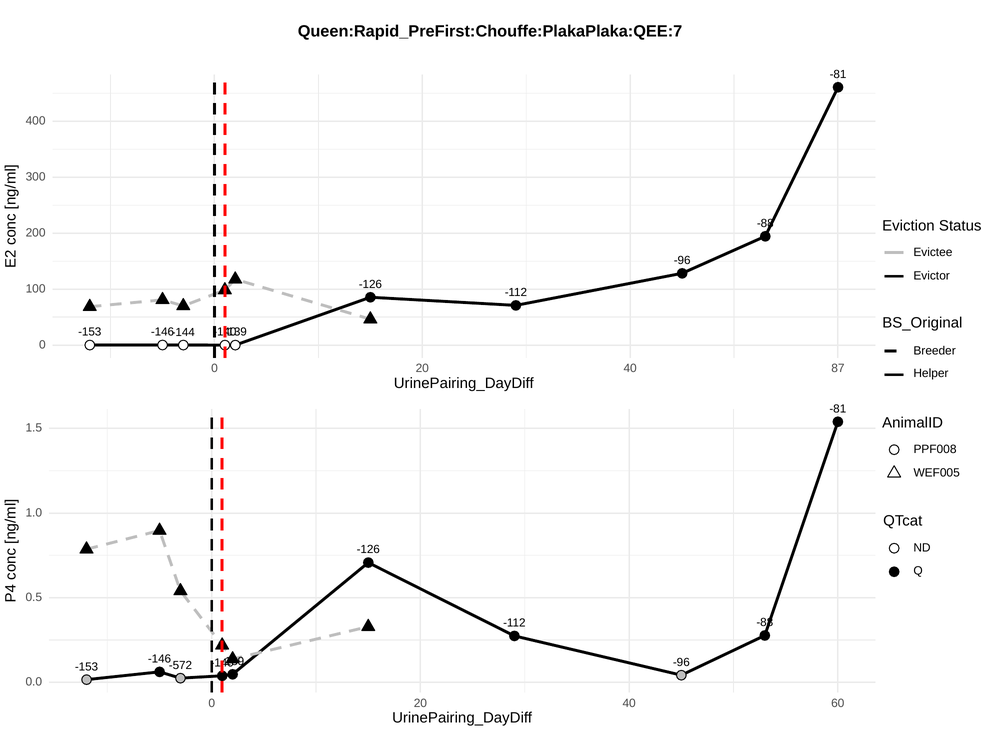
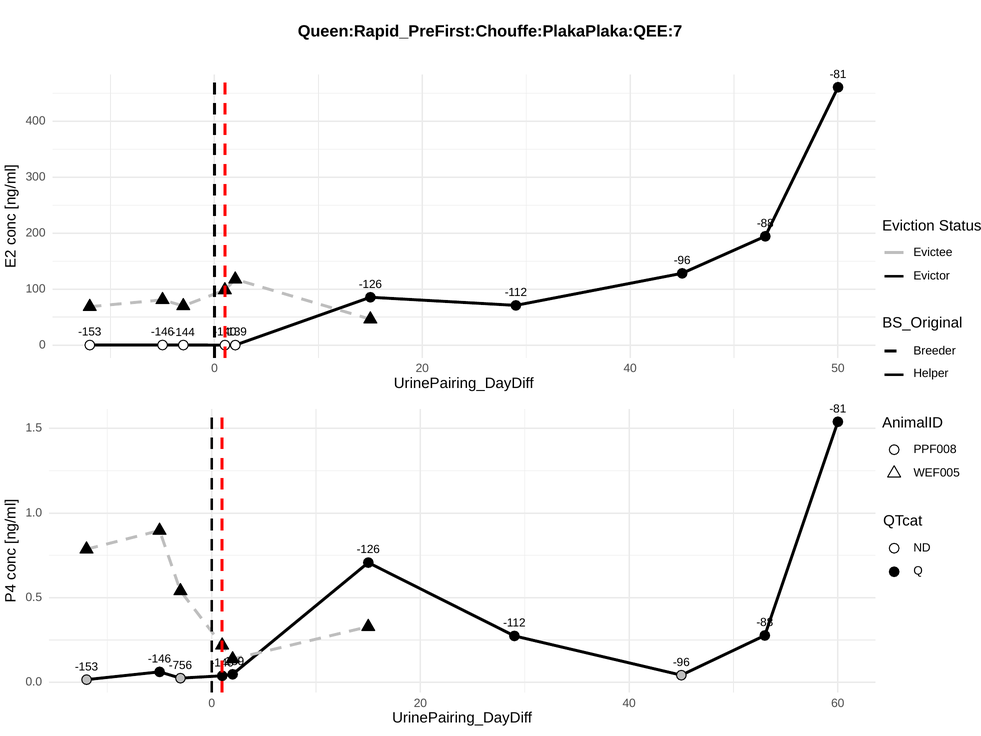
87: 87 -> 50
-572: -572 -> -756
